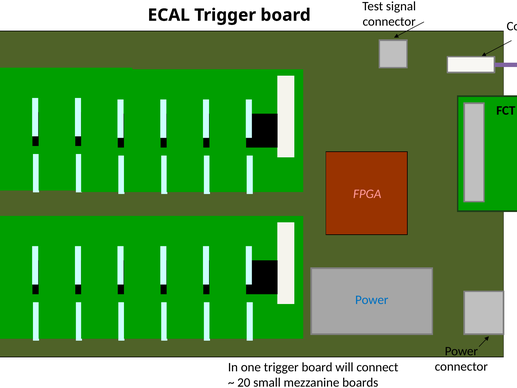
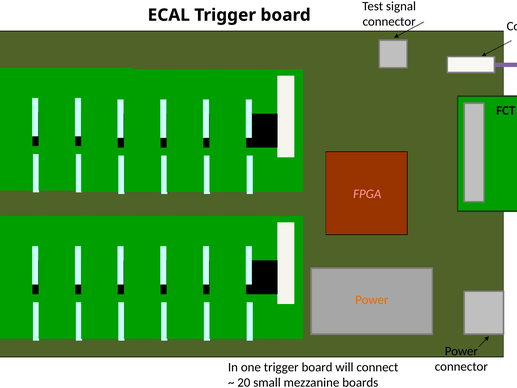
Power at (372, 300) colour: blue -> orange
